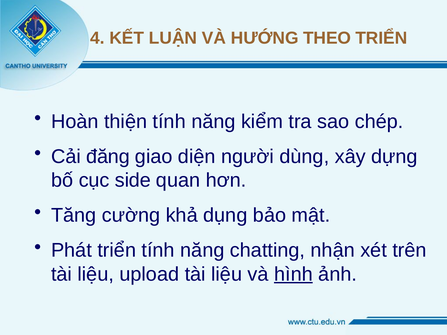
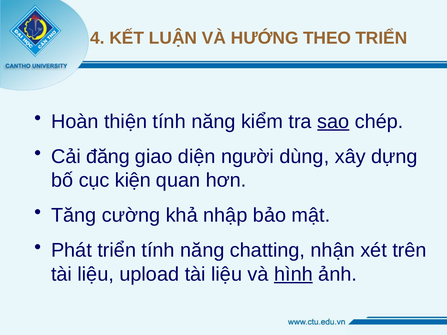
sao underline: none -> present
side: side -> kiện
dụng: dụng -> nhập
